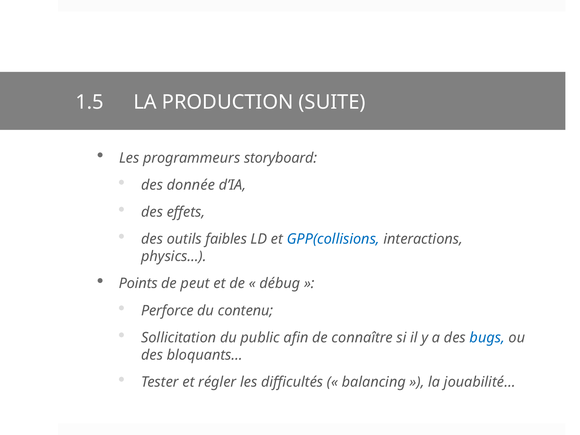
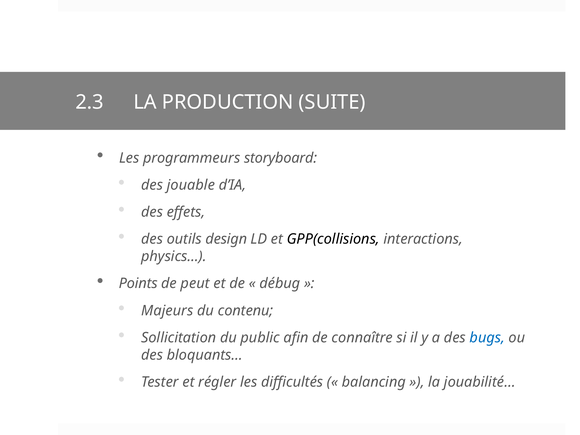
1.5: 1.5 -> 2.3
donnée: donnée -> jouable
faibles: faibles -> design
GPP(collisions colour: blue -> black
Perforce: Perforce -> Majeurs
